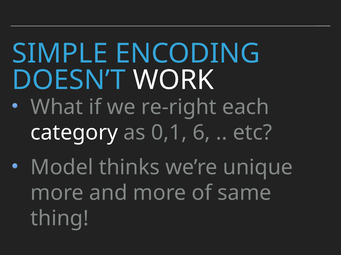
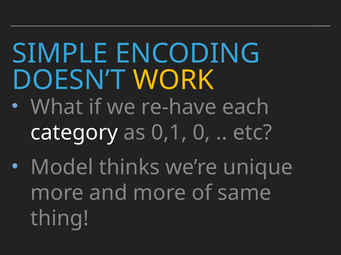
WORK colour: white -> yellow
re-right: re-right -> re-have
6: 6 -> 0
